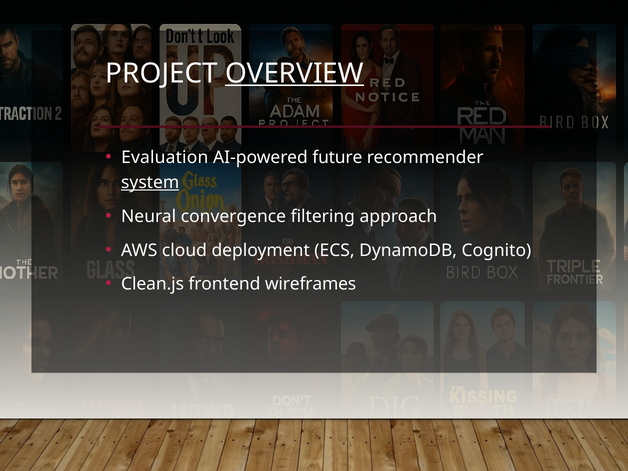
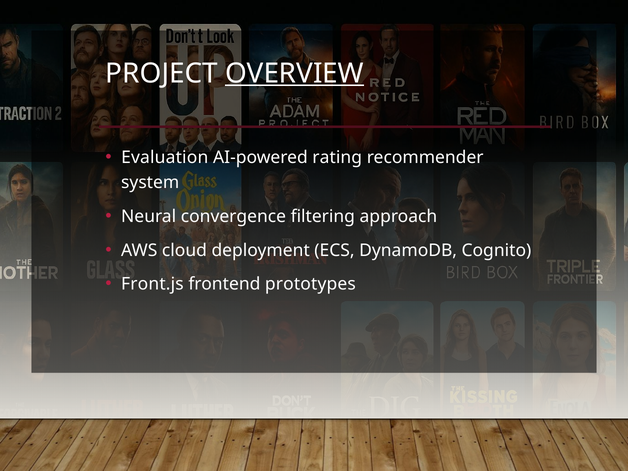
future: future -> rating
system underline: present -> none
Clean.js: Clean.js -> Front.js
wireframes: wireframes -> prototypes
